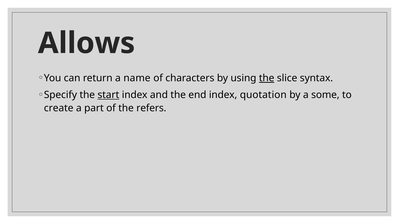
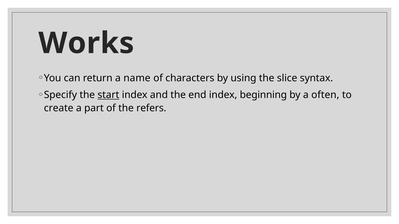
Allows: Allows -> Works
the at (267, 78) underline: present -> none
quotation: quotation -> beginning
some: some -> often
